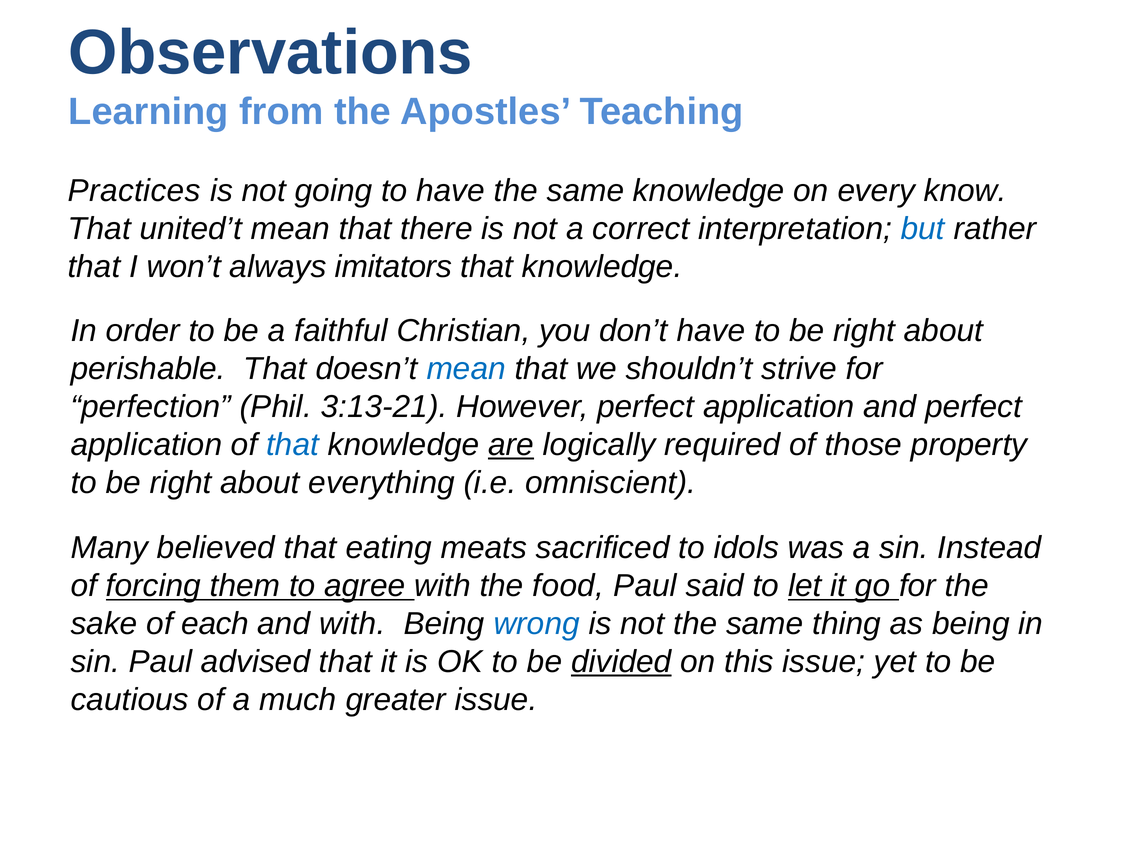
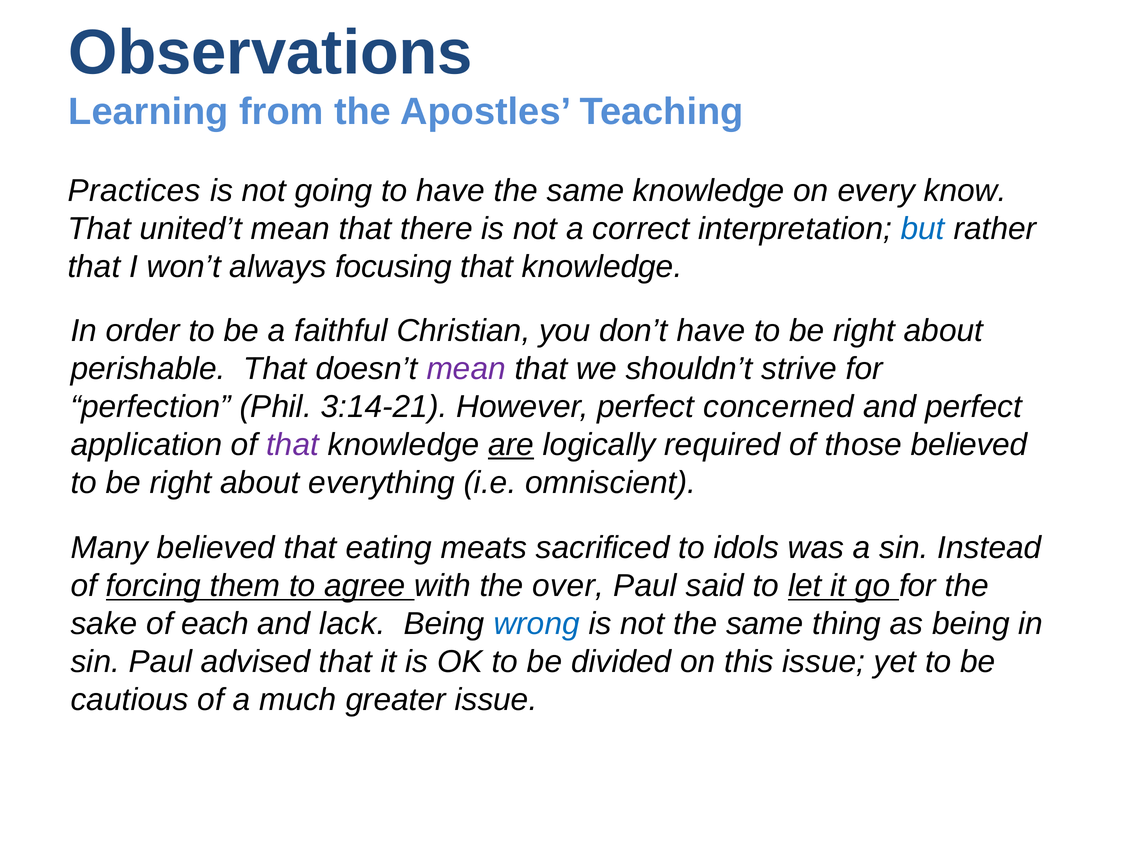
imitators: imitators -> focusing
mean at (466, 369) colour: blue -> purple
3:13-21: 3:13-21 -> 3:14-21
However perfect application: application -> concerned
that at (293, 445) colour: blue -> purple
those property: property -> believed
food: food -> over
and with: with -> lack
divided underline: present -> none
